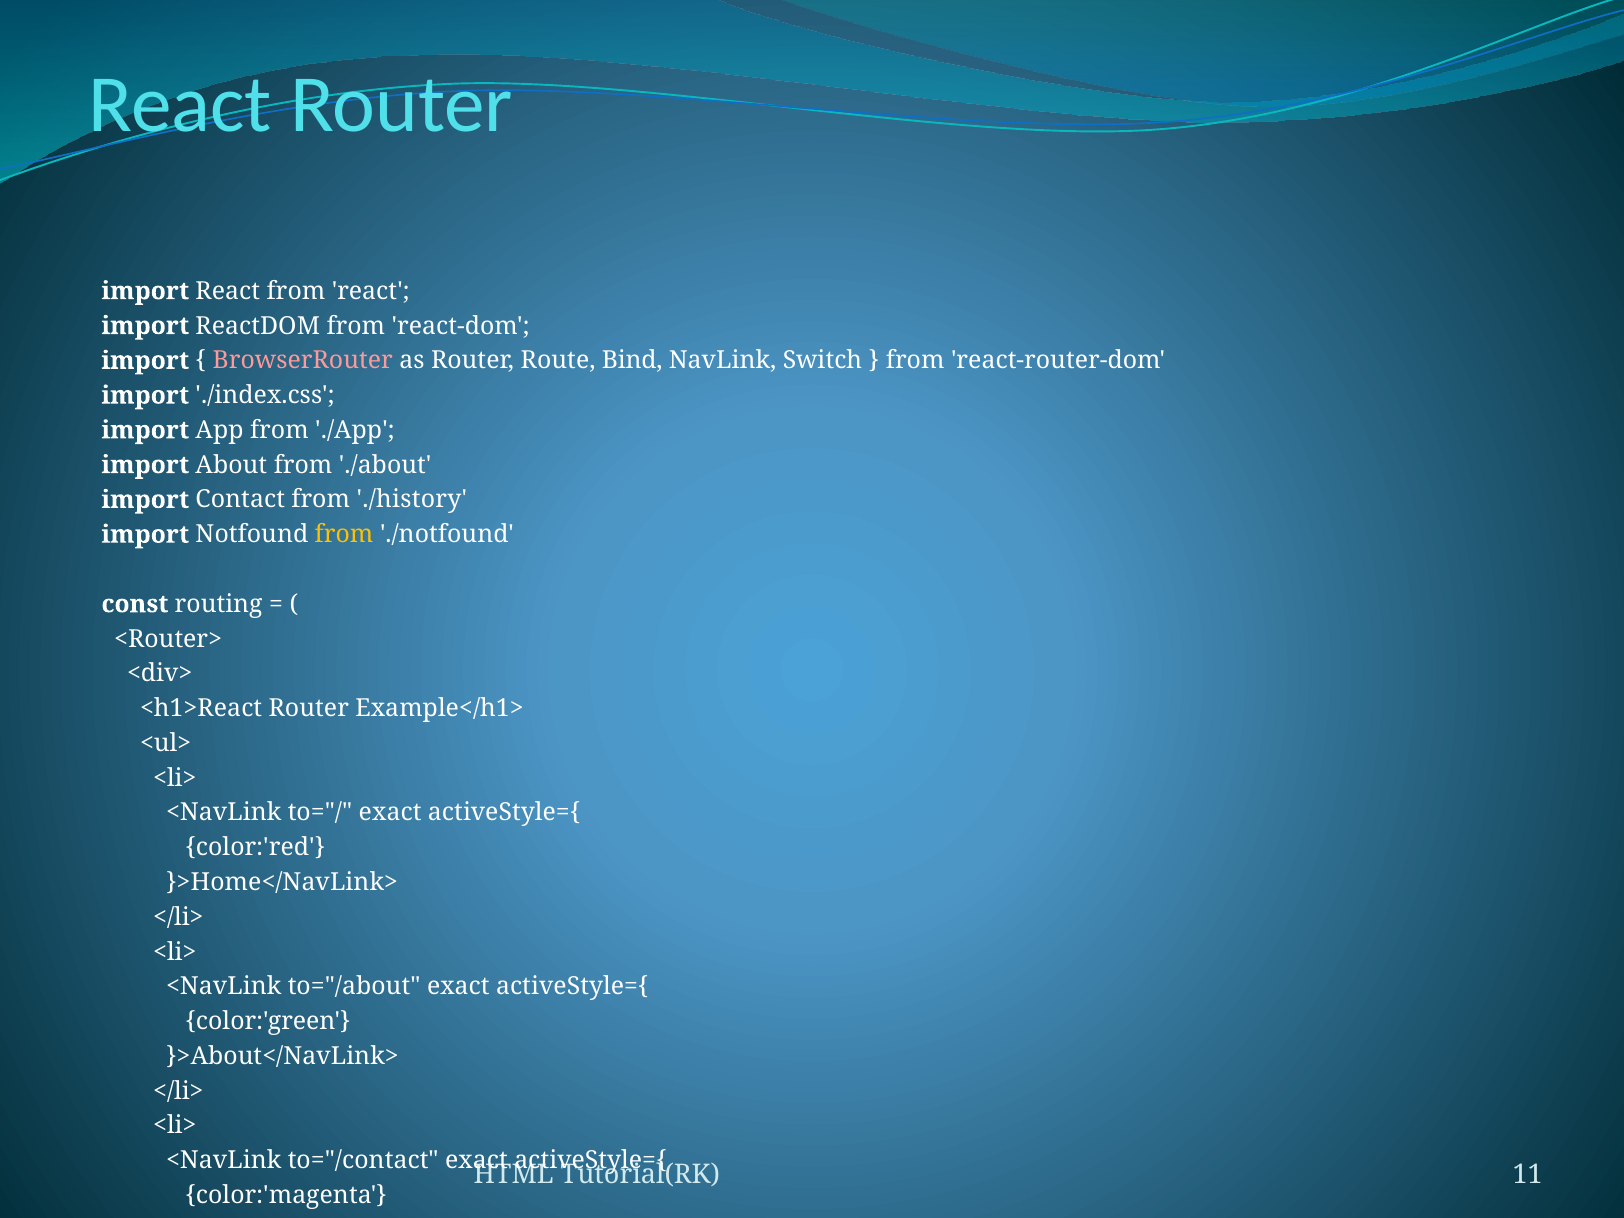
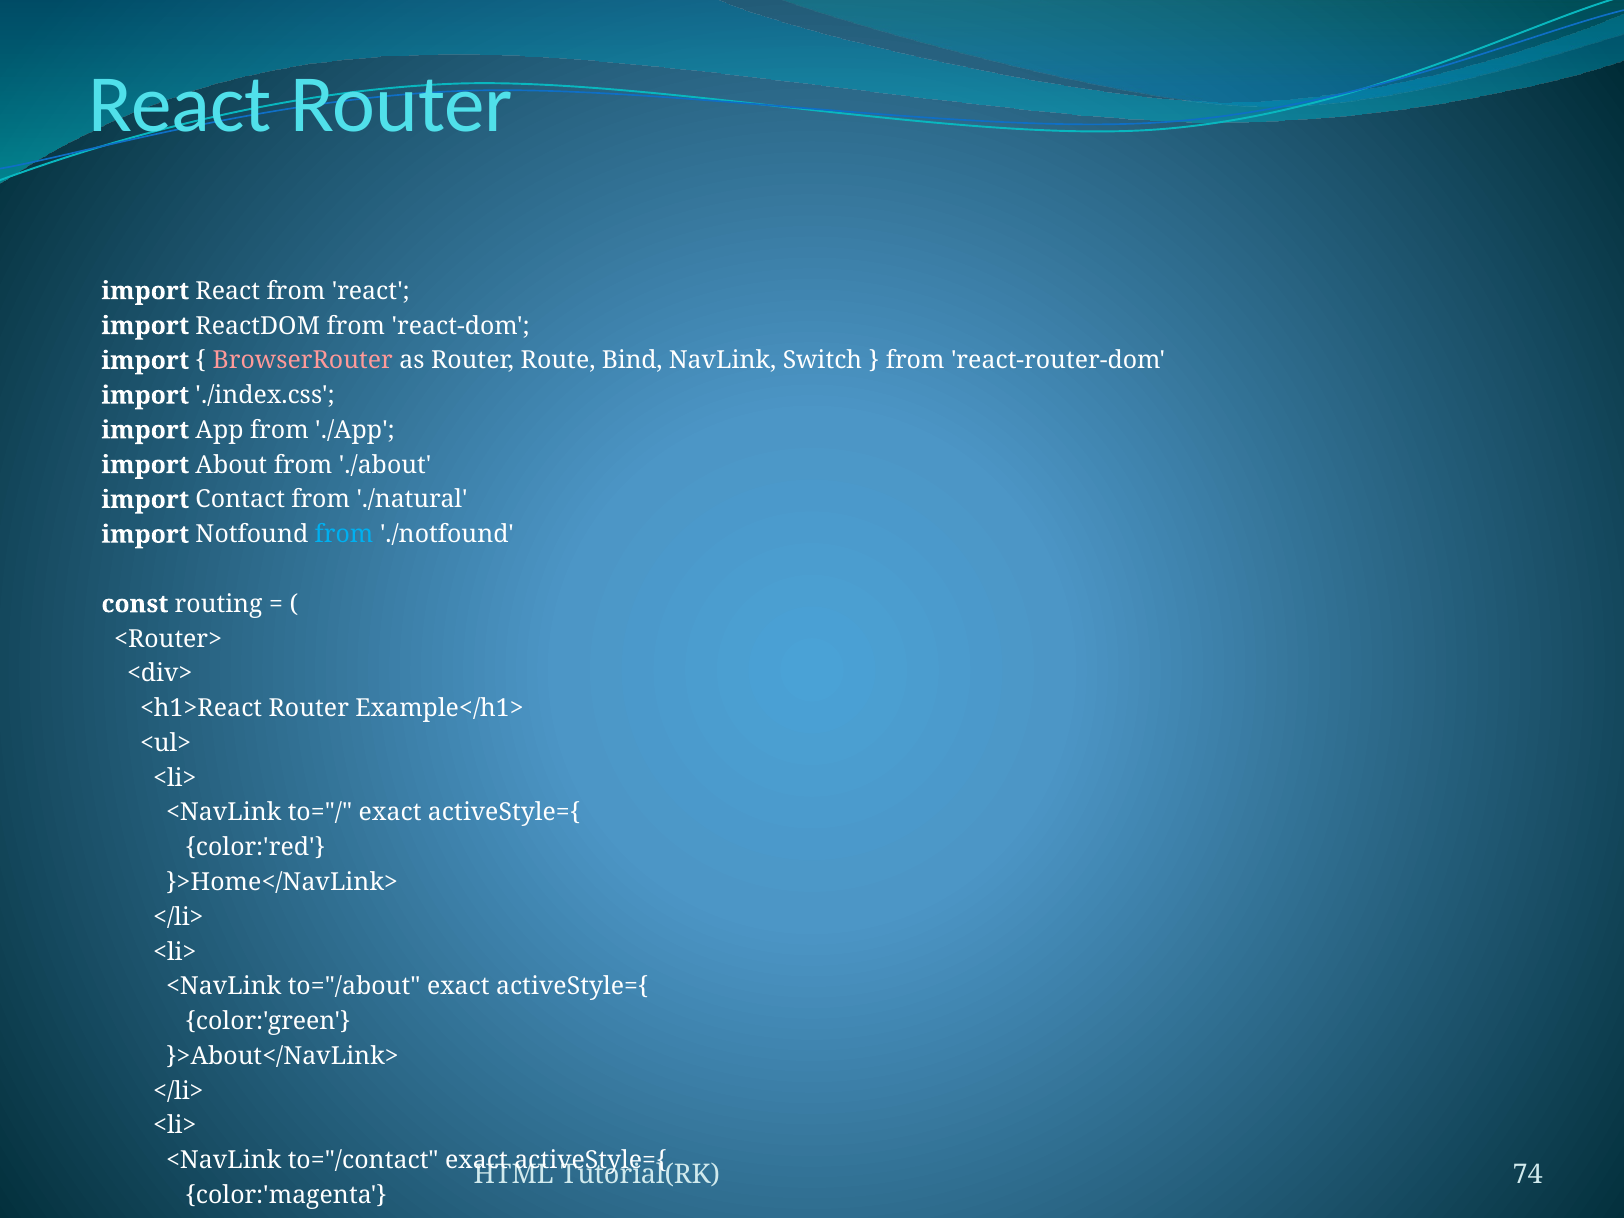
./history: ./history -> ./natural
from at (344, 535) colour: yellow -> light blue
11: 11 -> 74
